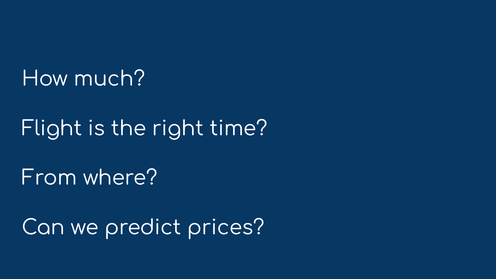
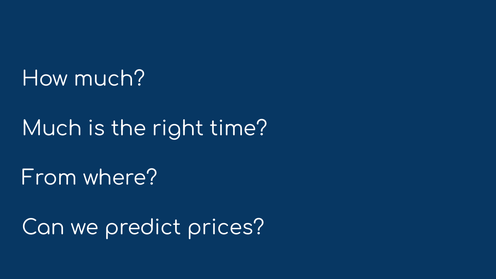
Flight at (52, 129): Flight -> Much
